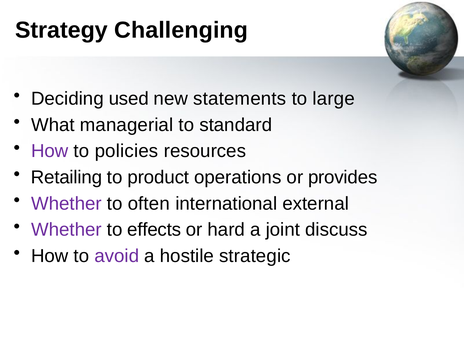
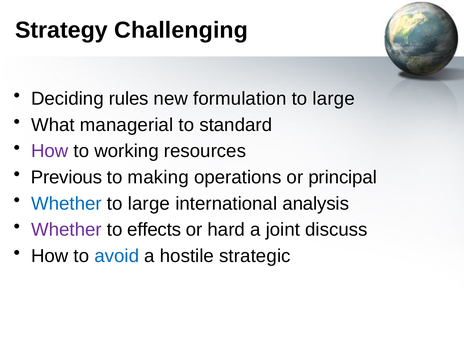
used: used -> rules
statements: statements -> formulation
policies: policies -> working
Retailing: Retailing -> Previous
product: product -> making
provides: provides -> principal
Whether at (66, 204) colour: purple -> blue
often at (149, 204): often -> large
external: external -> analysis
avoid colour: purple -> blue
